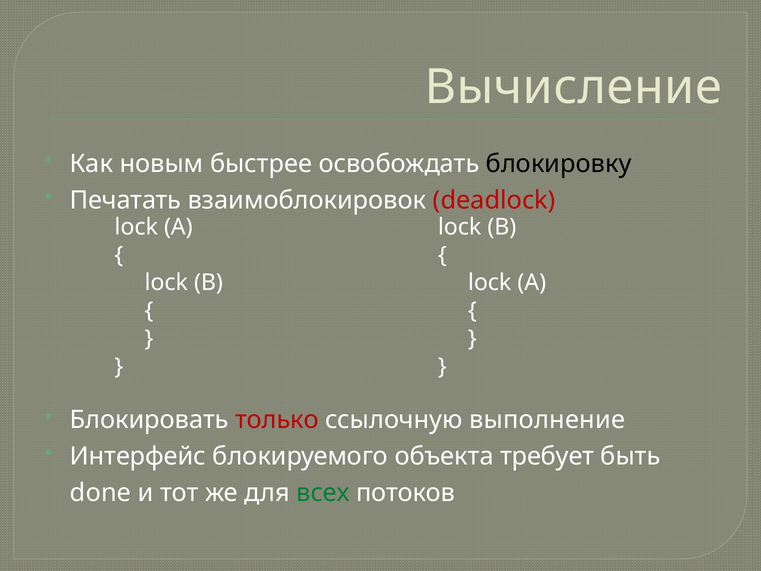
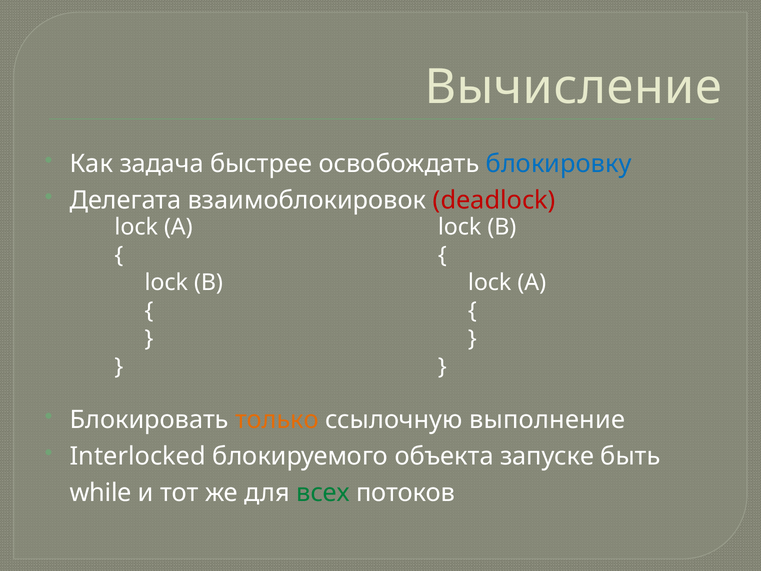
новым: новым -> задача
блокировку colour: black -> blue
Печатать: Печатать -> Делегата
только colour: red -> orange
Интерфейс: Интерфейс -> Interlocked
требует: требует -> запуске
done: done -> while
